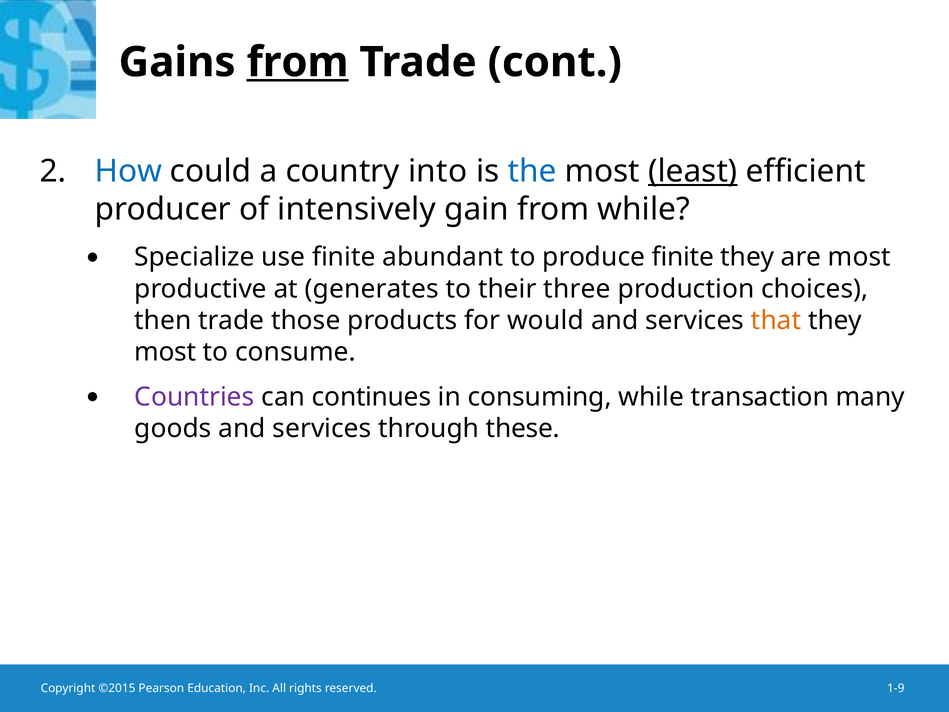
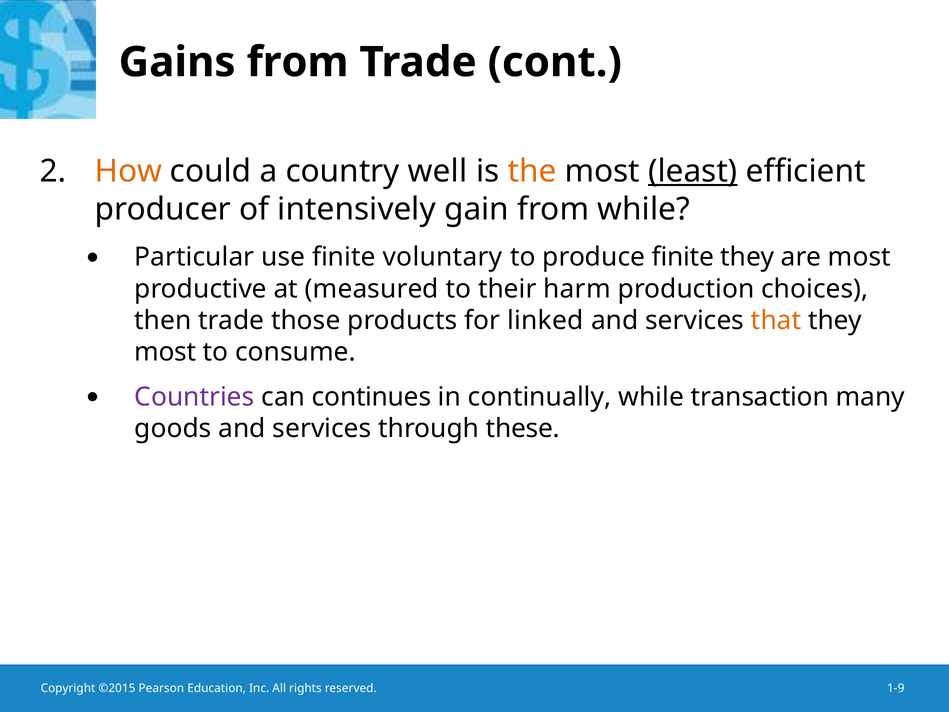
from at (298, 62) underline: present -> none
How colour: blue -> orange
into: into -> well
the colour: blue -> orange
Specialize: Specialize -> Particular
abundant: abundant -> voluntary
generates: generates -> measured
three: three -> harm
would: would -> linked
consuming: consuming -> continually
